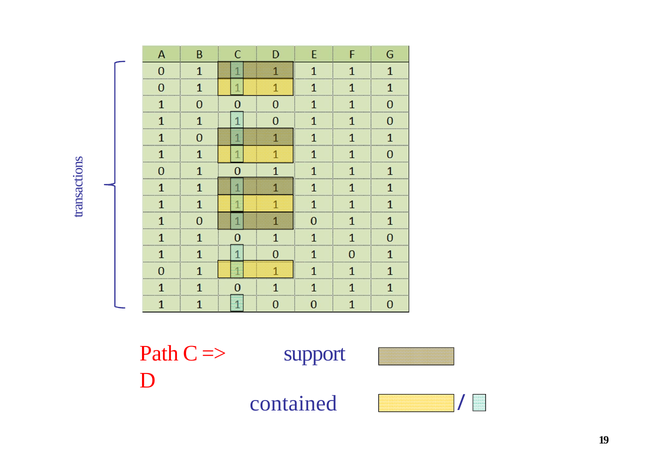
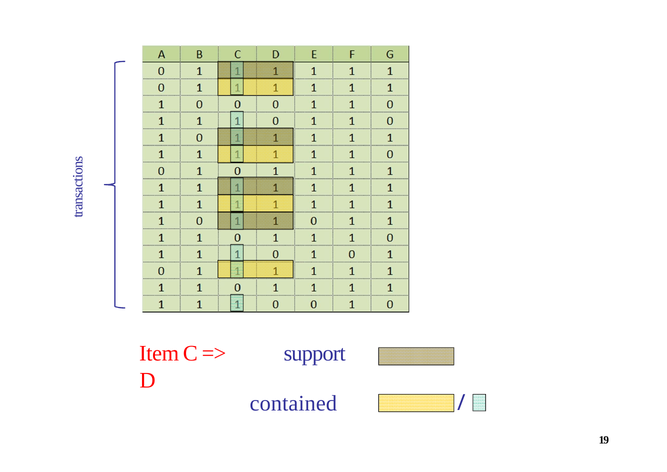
Path: Path -> Item
